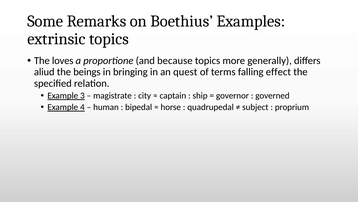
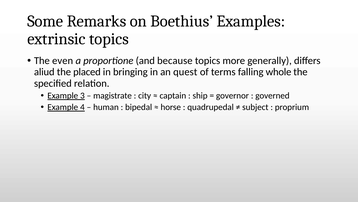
loves: loves -> even
beings: beings -> placed
effect: effect -> whole
